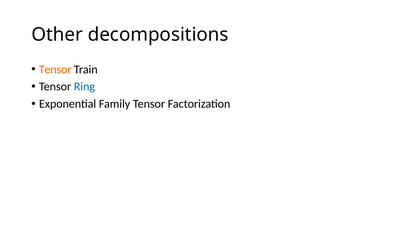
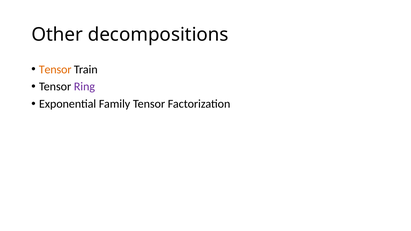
Ring colour: blue -> purple
